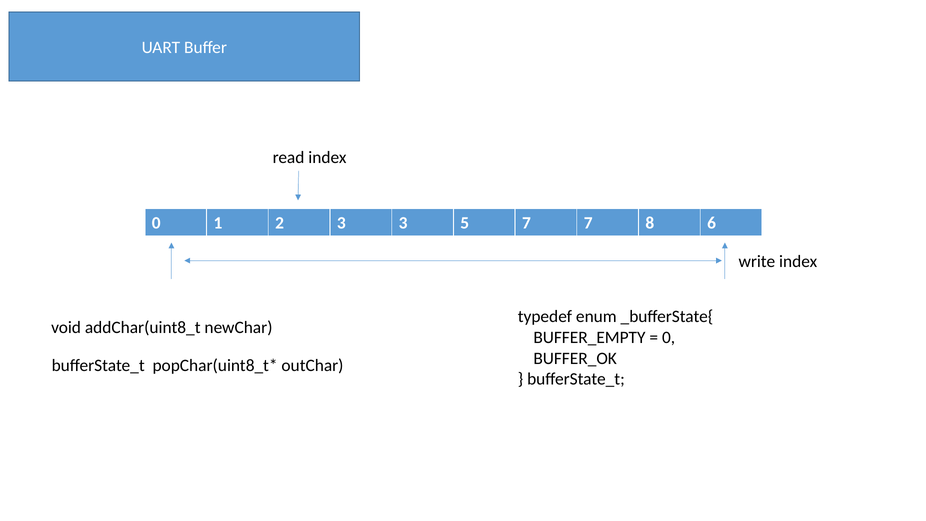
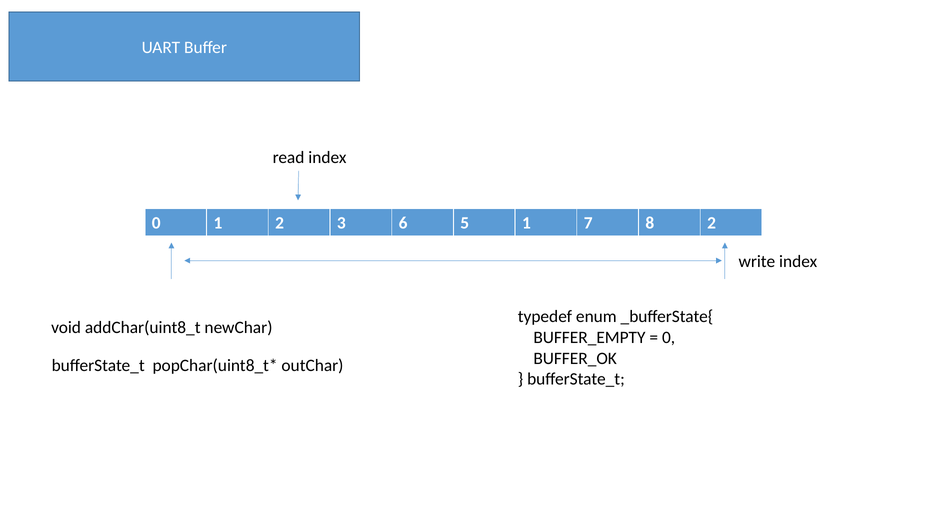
3 3: 3 -> 6
5 7: 7 -> 1
8 6: 6 -> 2
